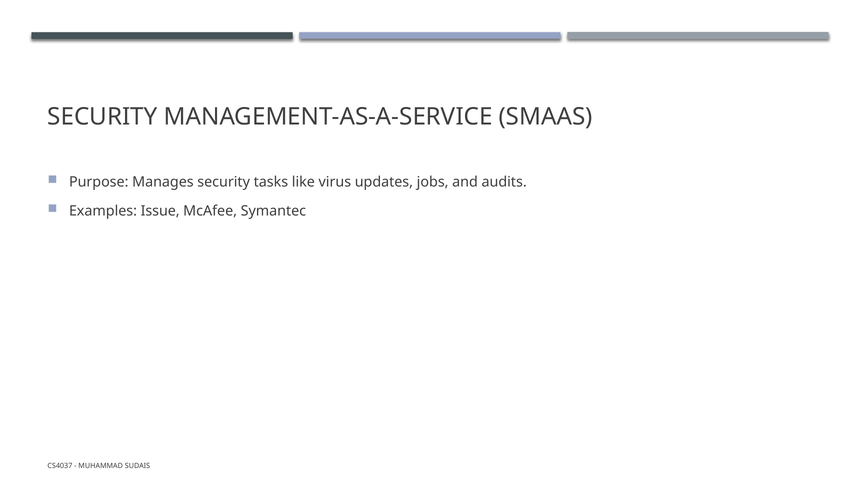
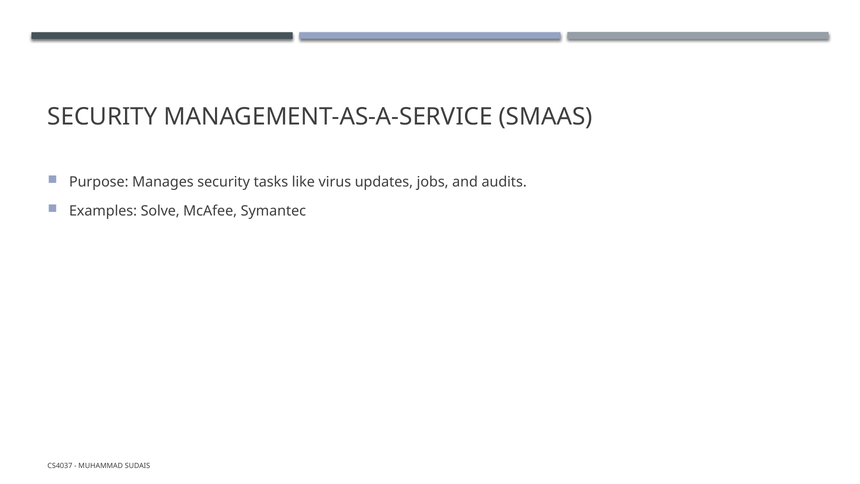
Issue: Issue -> Solve
